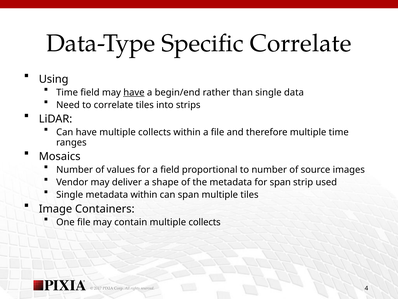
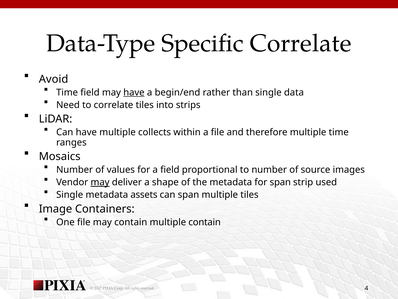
Using: Using -> Avoid
may at (100, 182) underline: none -> present
metadata within: within -> assets
contain multiple collects: collects -> contain
